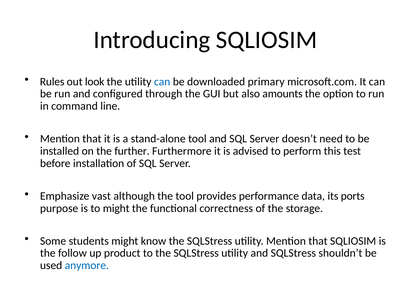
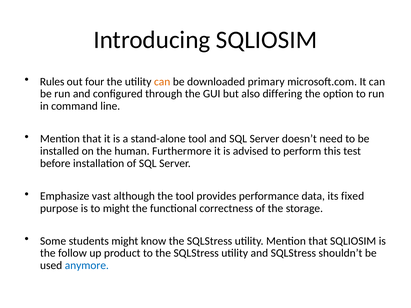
look: look -> four
can at (162, 82) colour: blue -> orange
amounts: amounts -> differing
further: further -> human
ports: ports -> fixed
